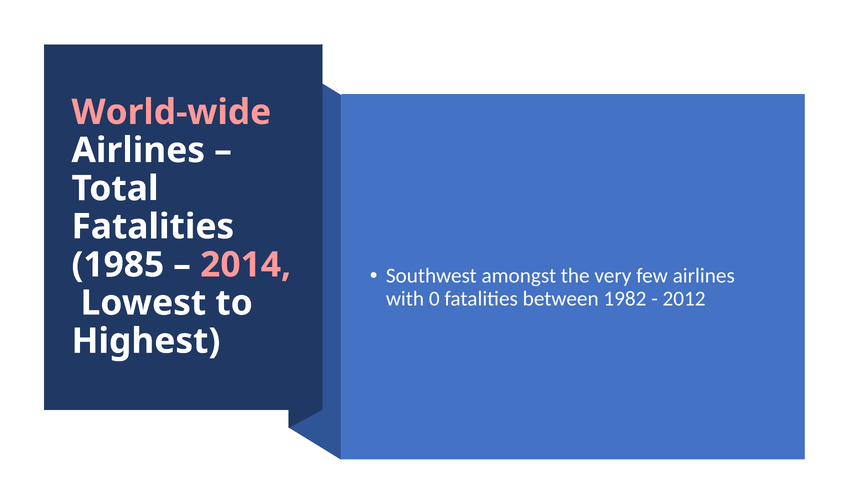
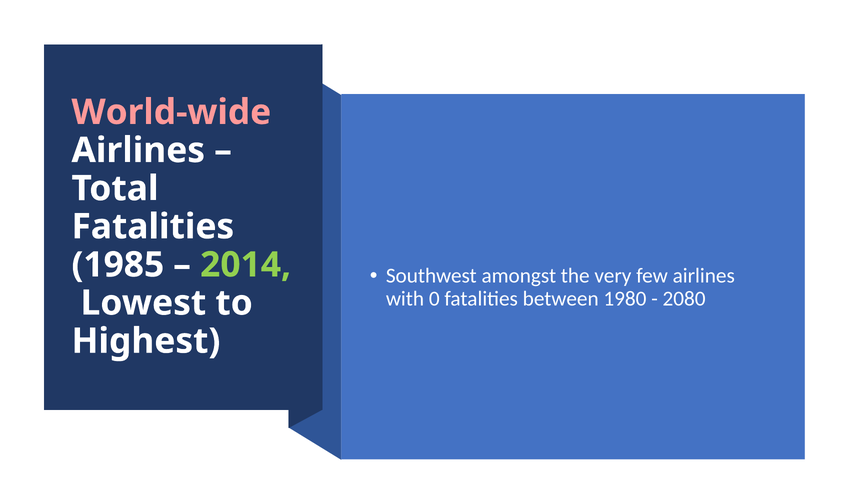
2014 colour: pink -> light green
1982: 1982 -> 1980
2012: 2012 -> 2080
